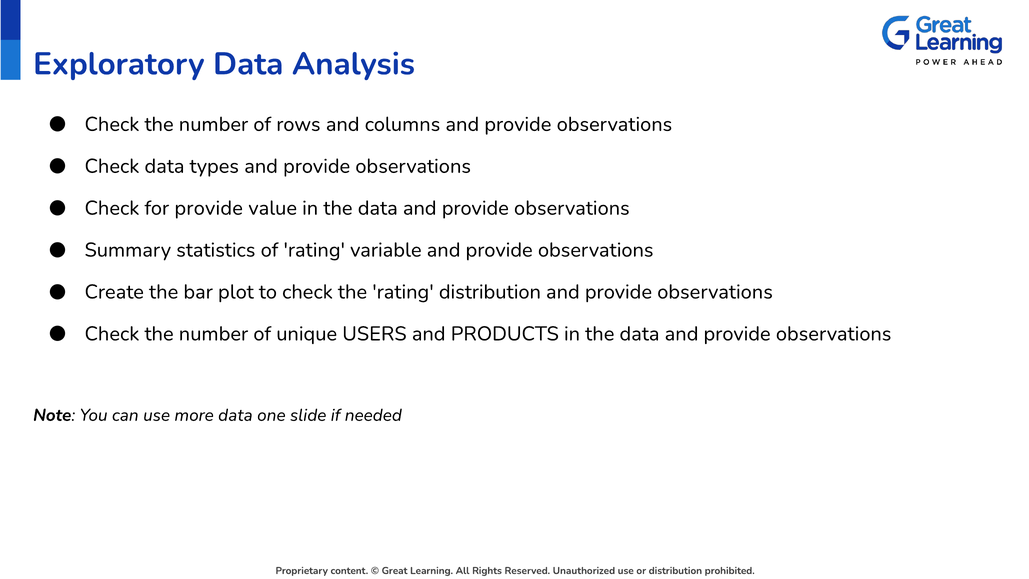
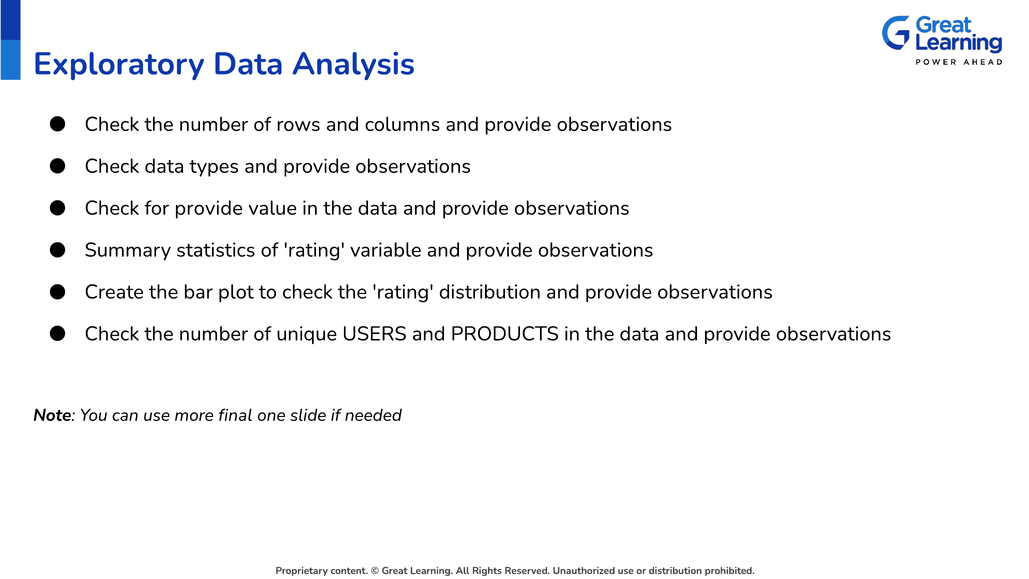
more data: data -> final
